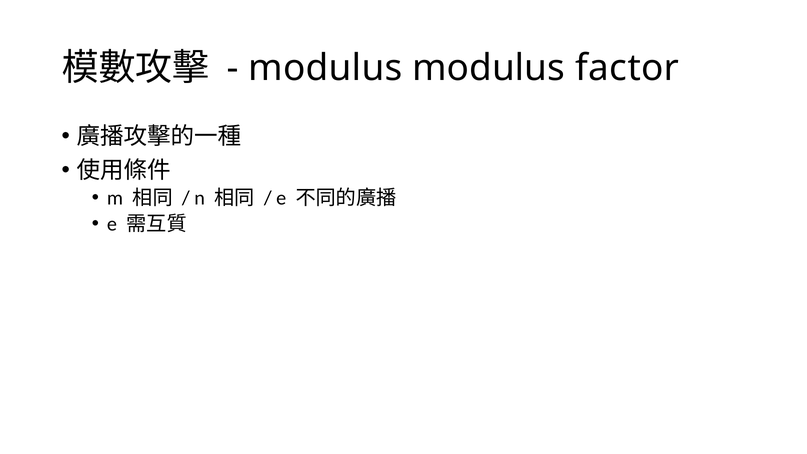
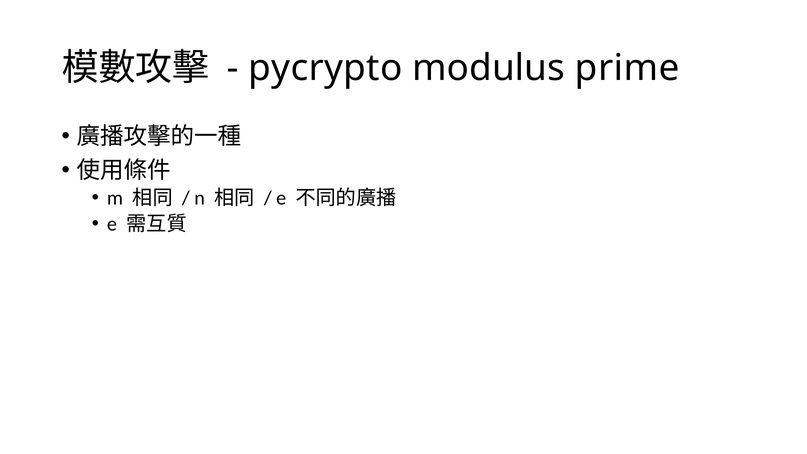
modulus at (325, 68): modulus -> pycrypto
factor: factor -> prime
